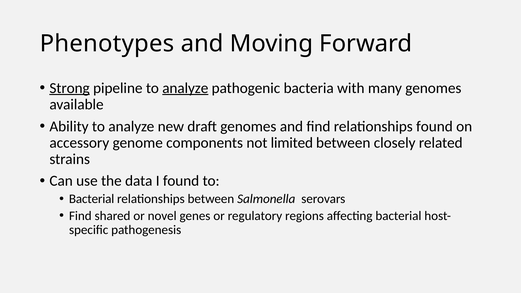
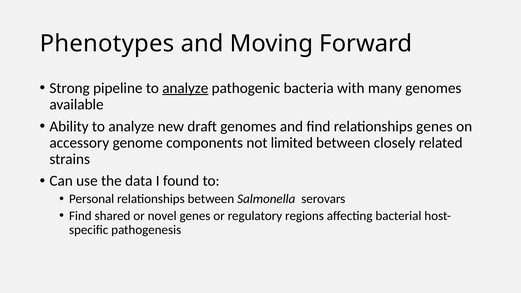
Strong underline: present -> none
relationships found: found -> genes
Bacterial at (92, 199): Bacterial -> Personal
